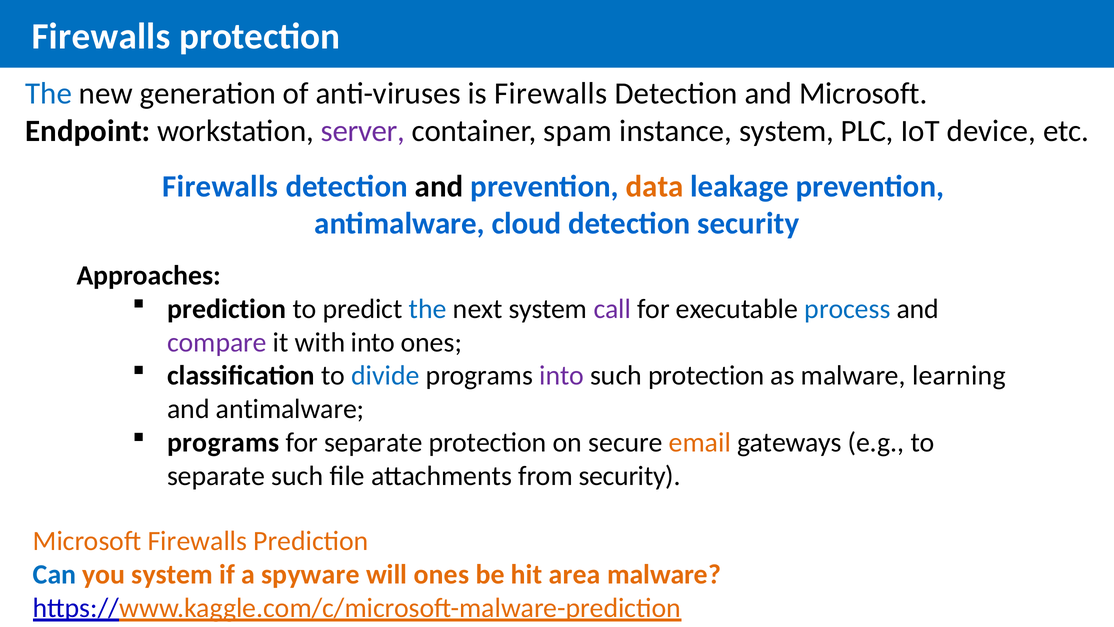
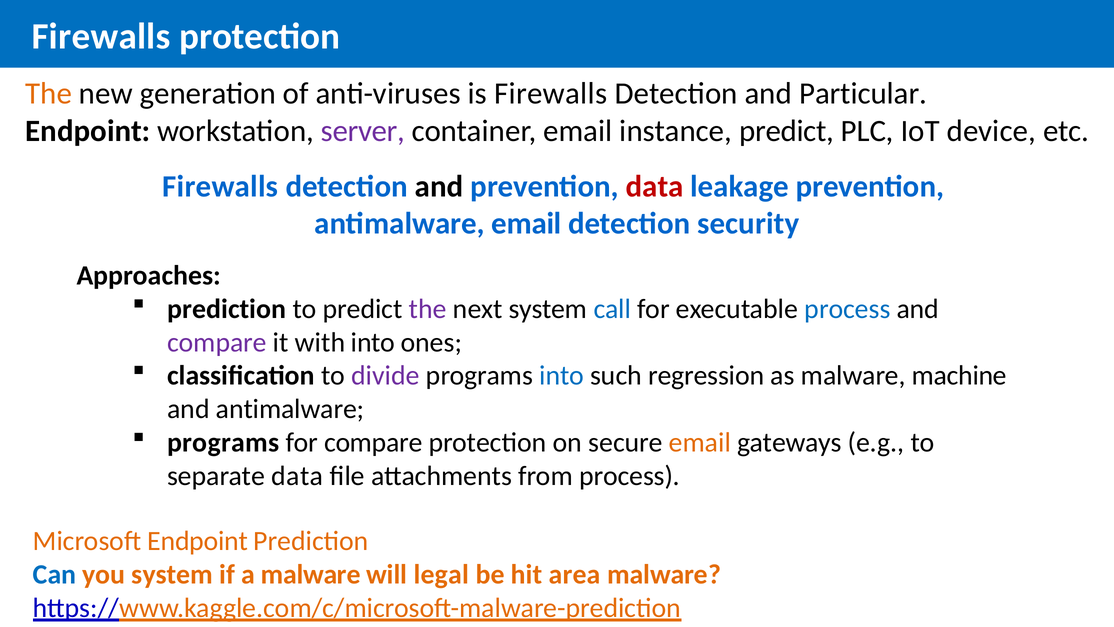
The at (49, 94) colour: blue -> orange
and Microsoft: Microsoft -> Particular
container spam: spam -> email
instance system: system -> predict
data at (655, 186) colour: orange -> red
antimalware cloud: cloud -> email
the at (428, 309) colour: blue -> purple
call colour: purple -> blue
divide colour: blue -> purple
into at (562, 376) colour: purple -> blue
such protection: protection -> regression
learning: learning -> machine
for separate: separate -> compare
separate such: such -> data
from security: security -> process
Microsoft Firewalls: Firewalls -> Endpoint
a spyware: spyware -> malware
will ones: ones -> legal
